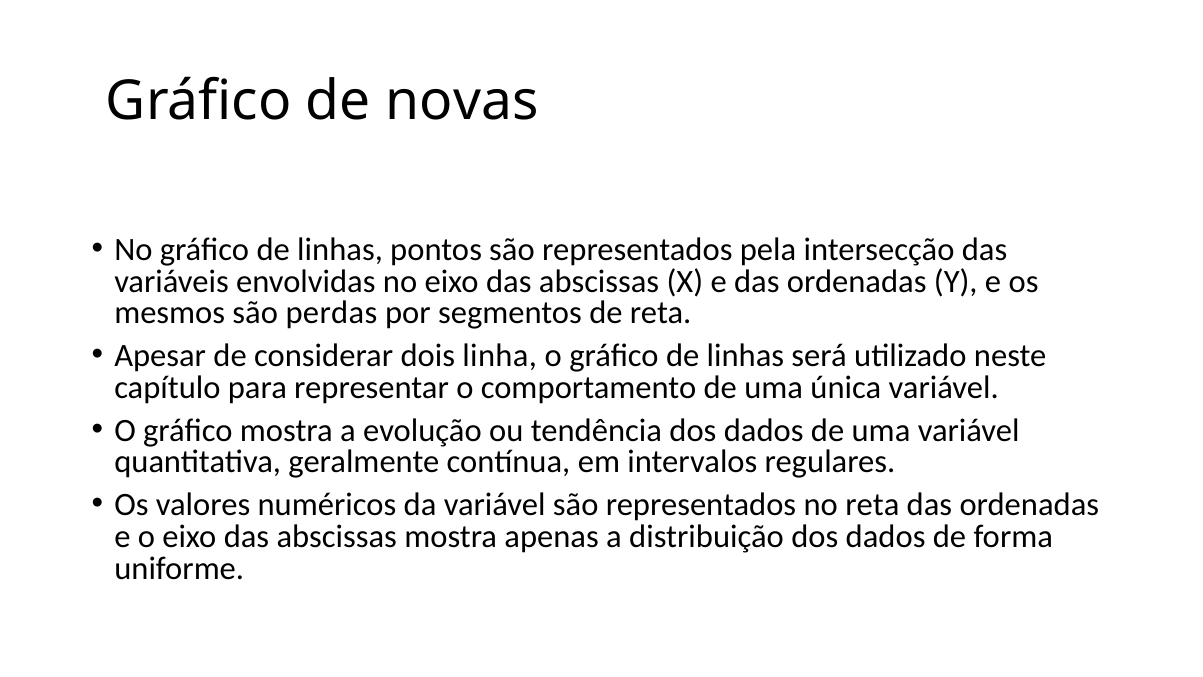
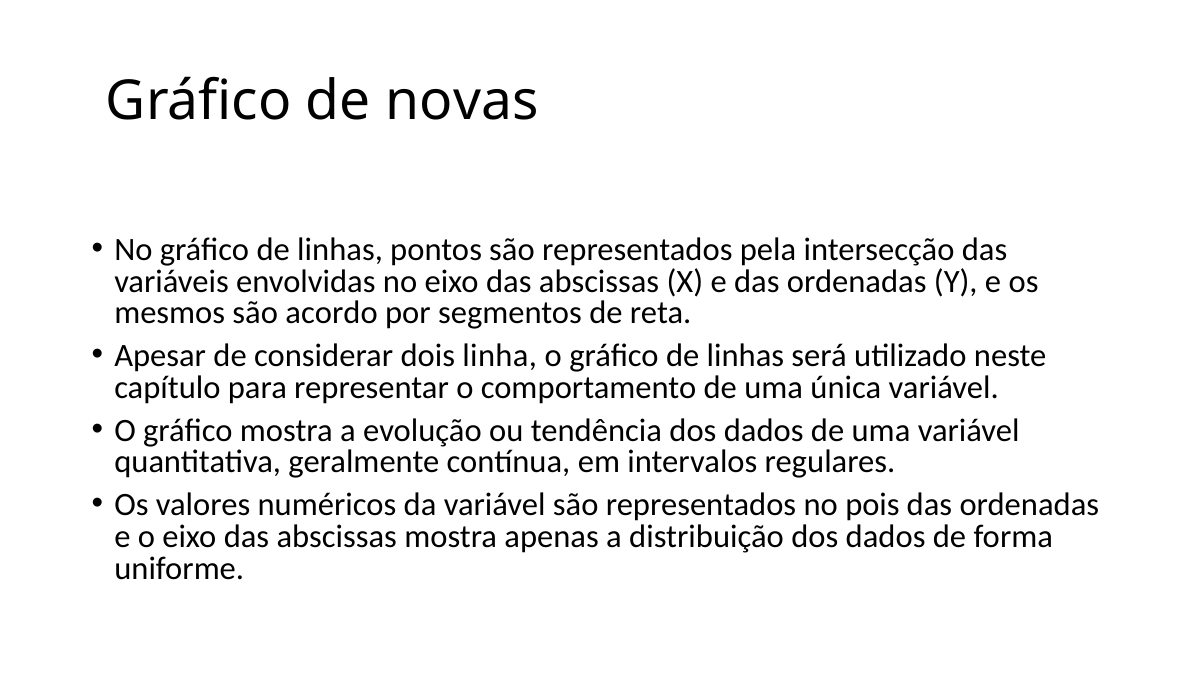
perdas: perdas -> acordo
no reta: reta -> pois
